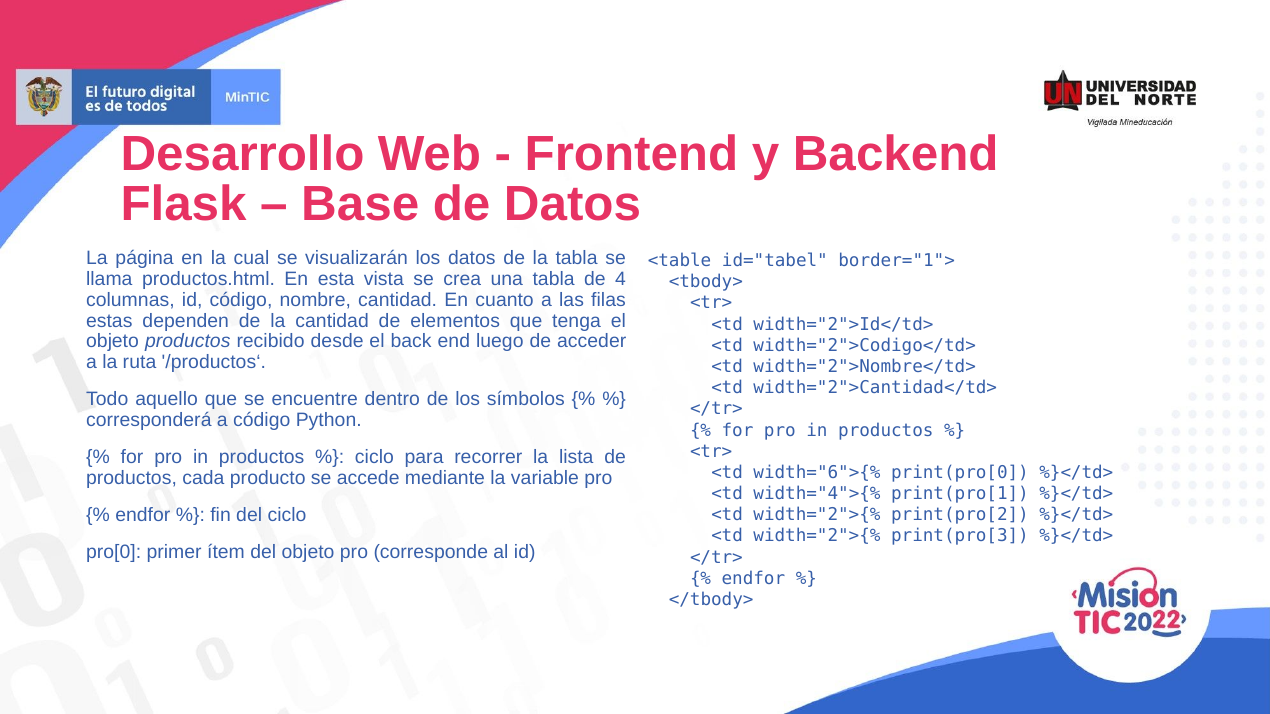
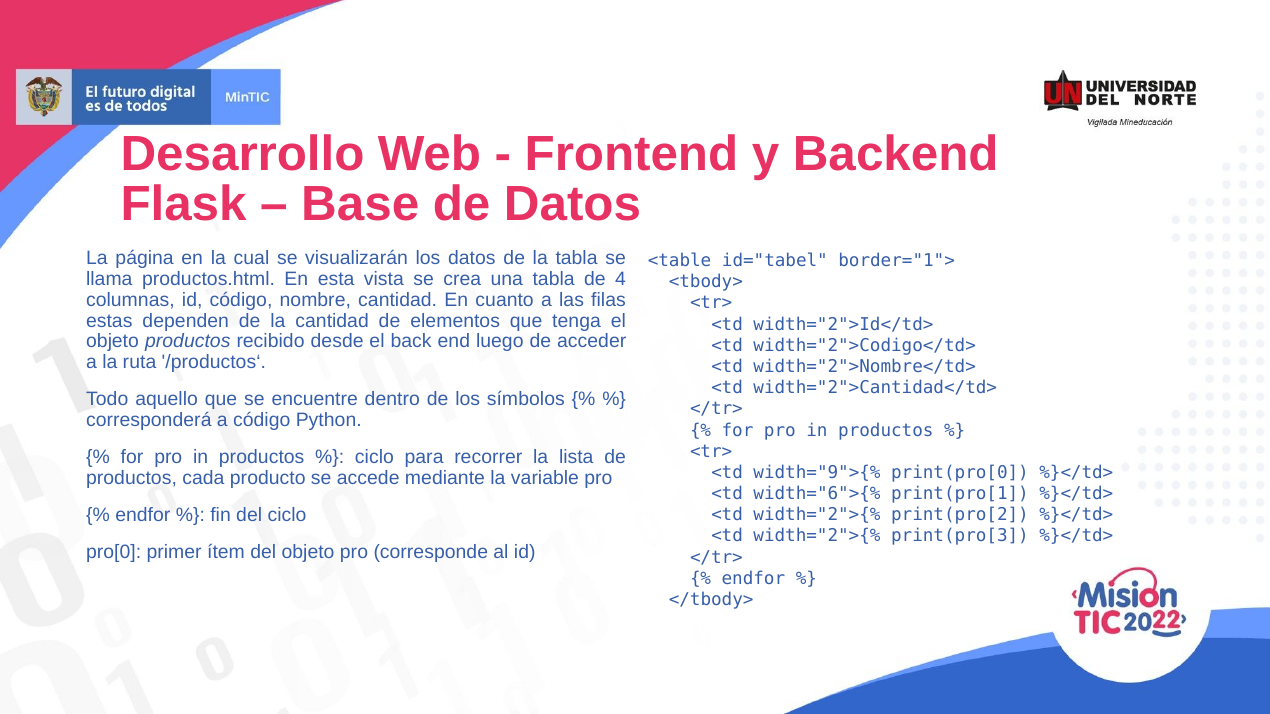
width="6">{%: width="6">{% -> width="9">{%
width="4">{%: width="4">{% -> width="6">{%
